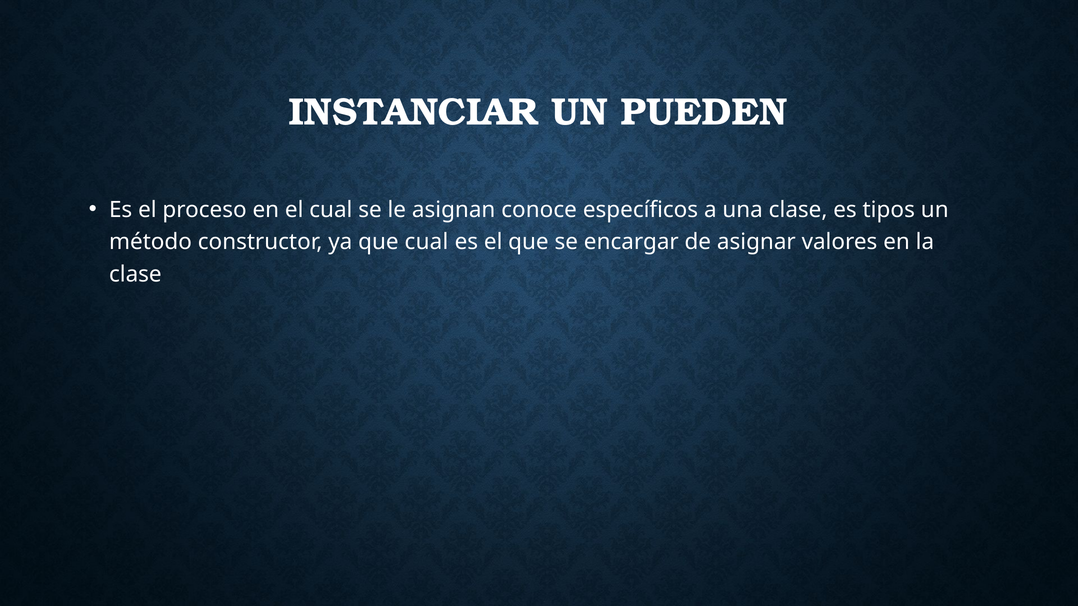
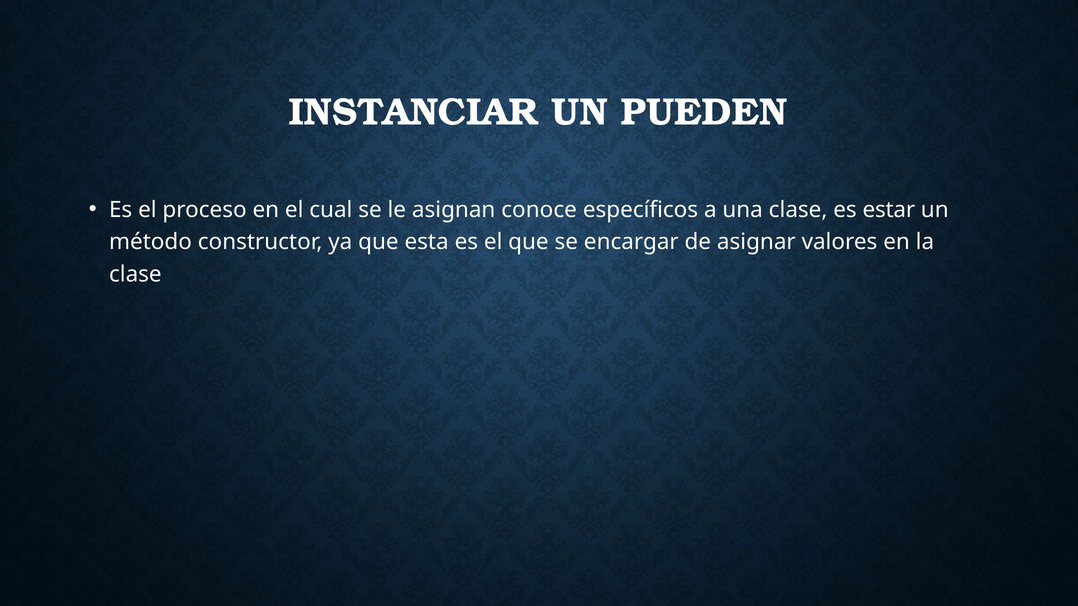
tipos: tipos -> estar
que cual: cual -> esta
